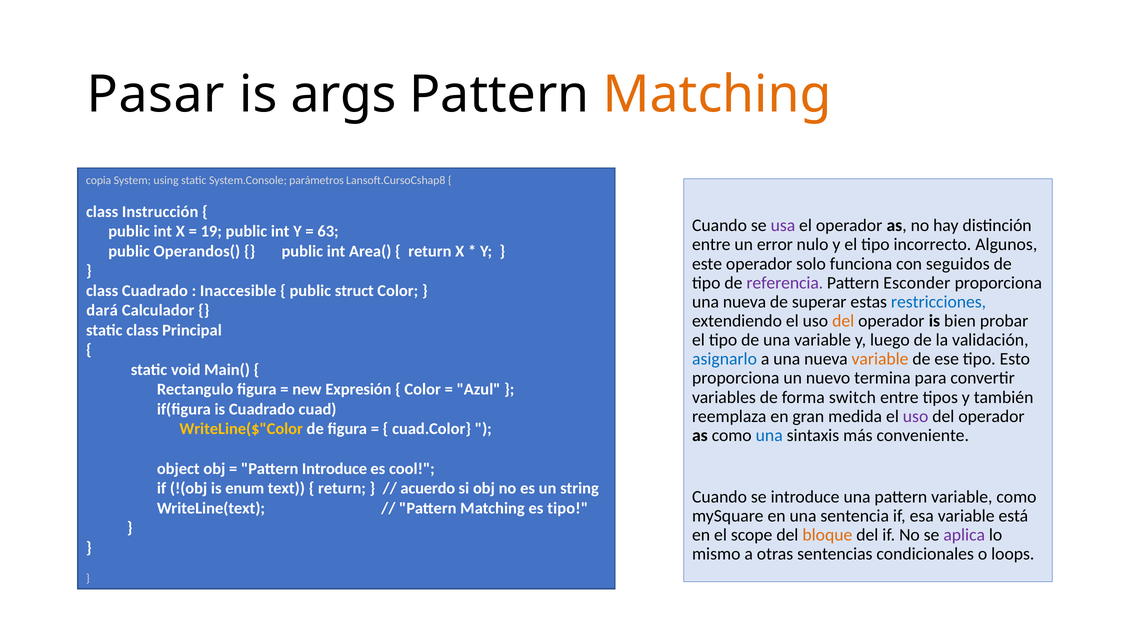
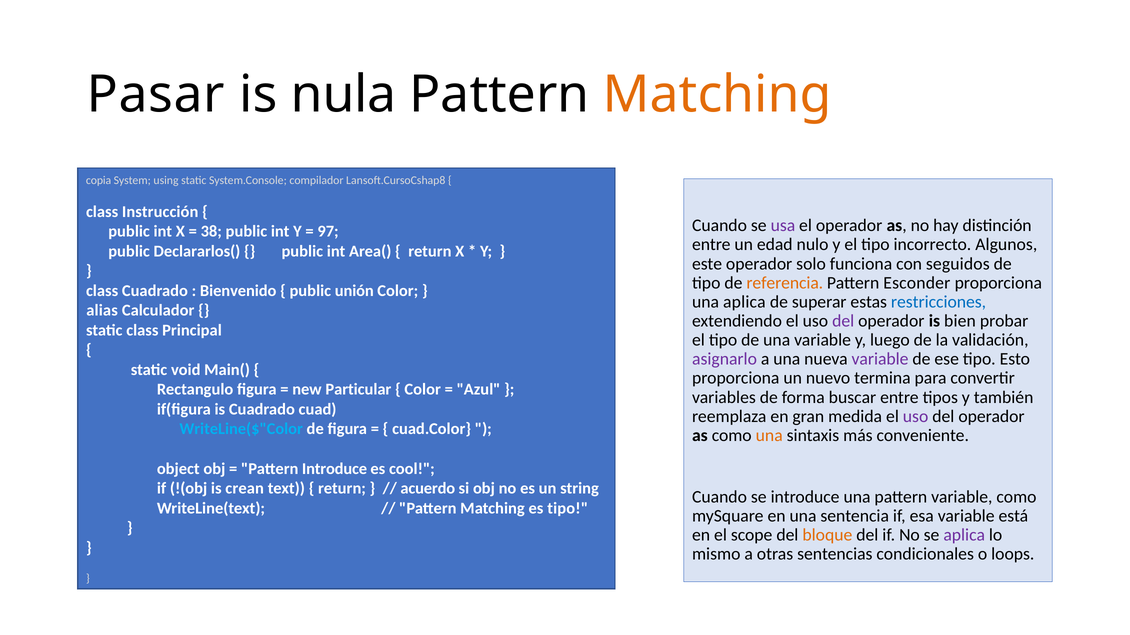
args: args -> nula
parámetros: parámetros -> compilador
19: 19 -> 38
63: 63 -> 97
error: error -> edad
Operandos(: Operandos( -> Declararlos(
referencia colour: purple -> orange
Inaccesible: Inaccesible -> Bienvenido
struct: struct -> unión
nueva at (745, 302): nueva -> aplica
dará: dará -> alias
del at (843, 321) colour: orange -> purple
asignarlo colour: blue -> purple
variable at (880, 359) colour: orange -> purple
Expresión: Expresión -> Particular
switch: switch -> buscar
WriteLine($"Color colour: yellow -> light blue
una at (769, 436) colour: blue -> orange
enum: enum -> crean
